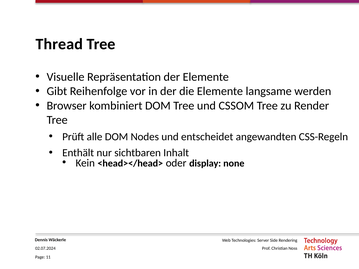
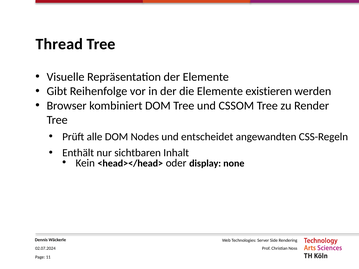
langsame: langsame -> existieren
